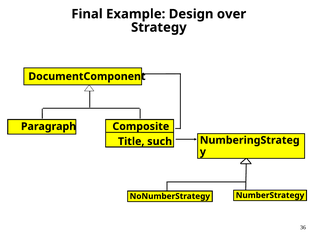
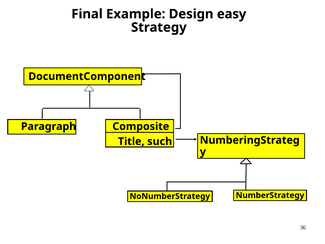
over: over -> easy
